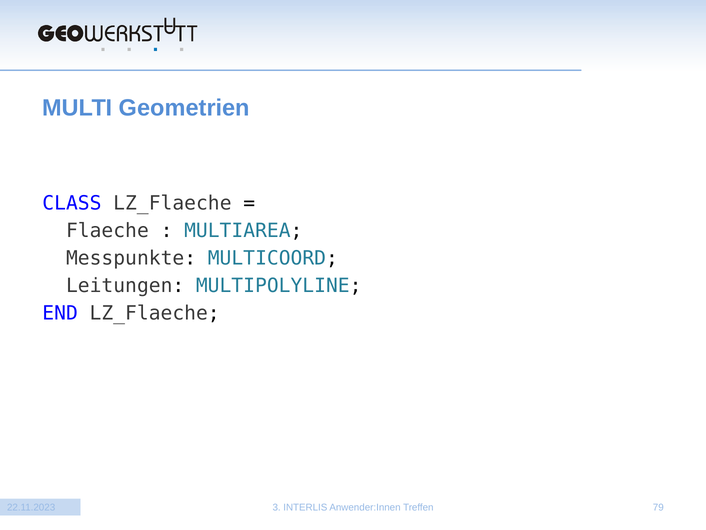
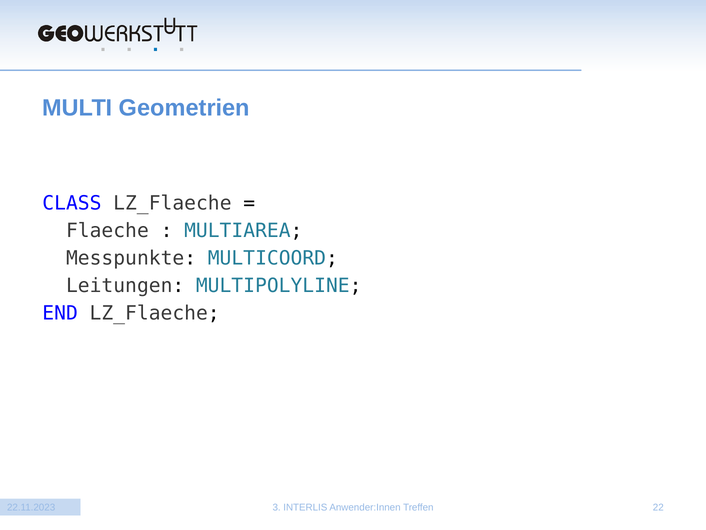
79: 79 -> 22
